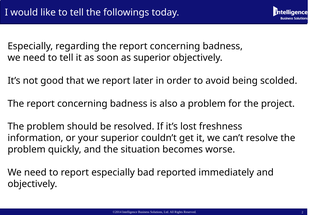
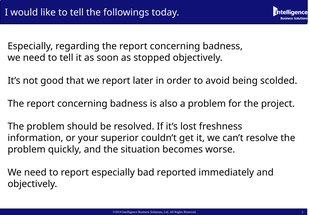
as superior: superior -> stopped
